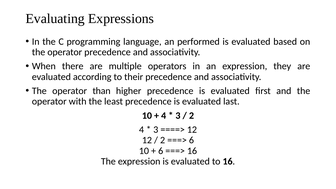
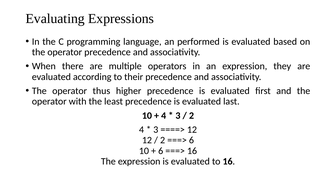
than: than -> thus
